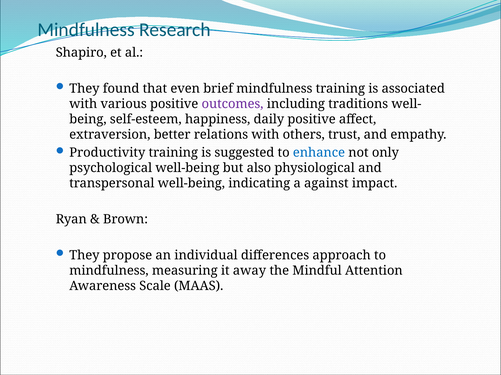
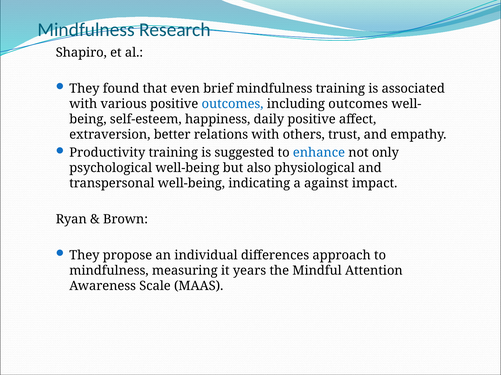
outcomes at (233, 104) colour: purple -> blue
including traditions: traditions -> outcomes
away: away -> years
